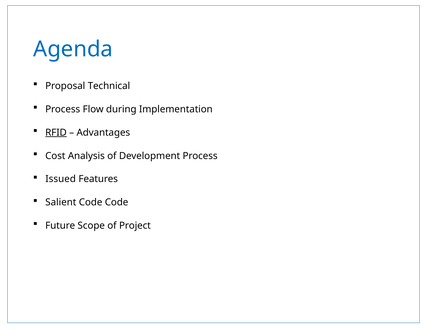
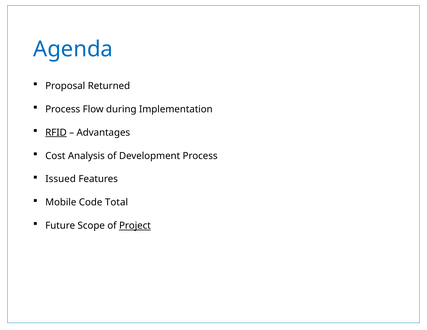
Technical: Technical -> Returned
Salient: Salient -> Mobile
Code Code: Code -> Total
Project underline: none -> present
